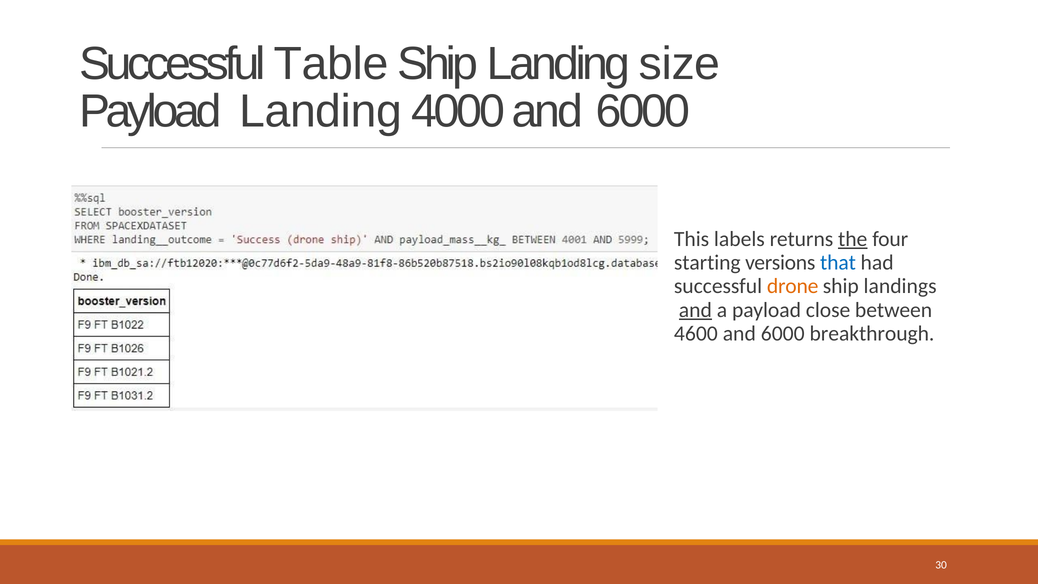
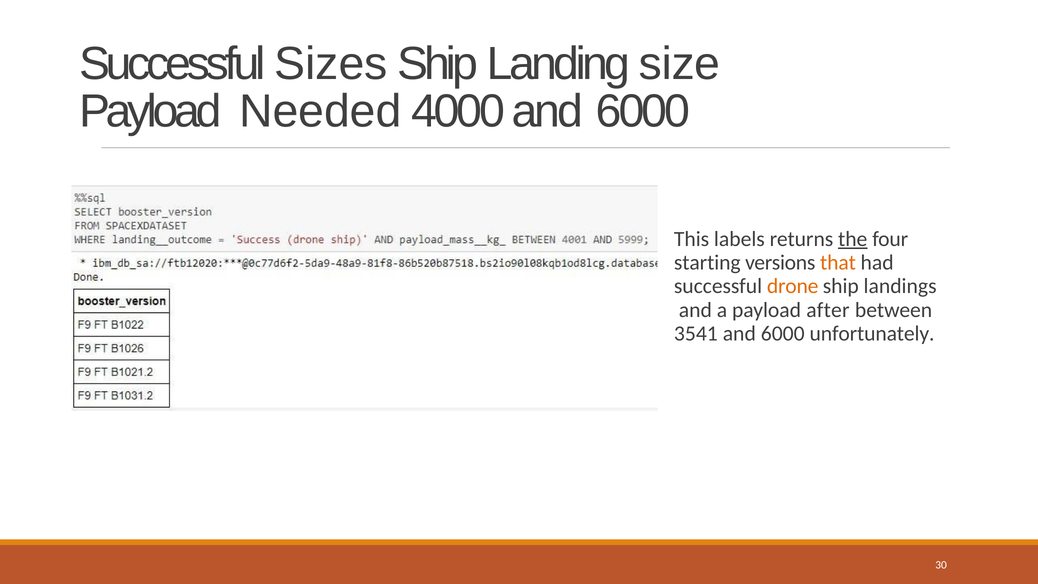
Table: Table -> Sizes
Payload Landing: Landing -> Needed
that colour: blue -> orange
and at (695, 310) underline: present -> none
close: close -> after
4600: 4600 -> 3541
breakthrough: breakthrough -> unfortunately
